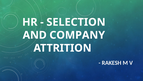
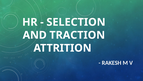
COMPANY: COMPANY -> TRACTION
